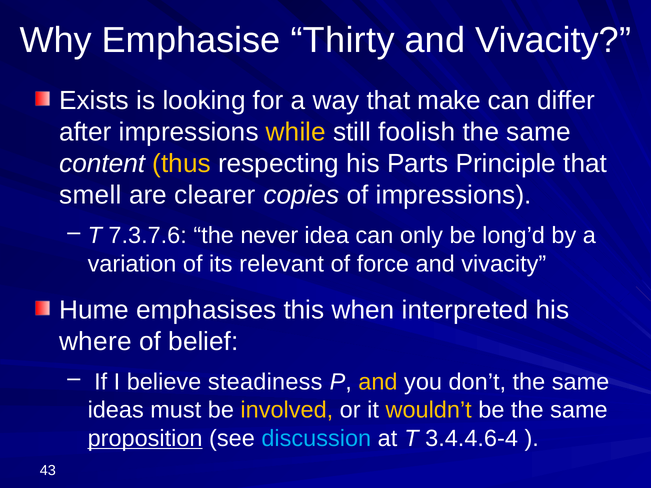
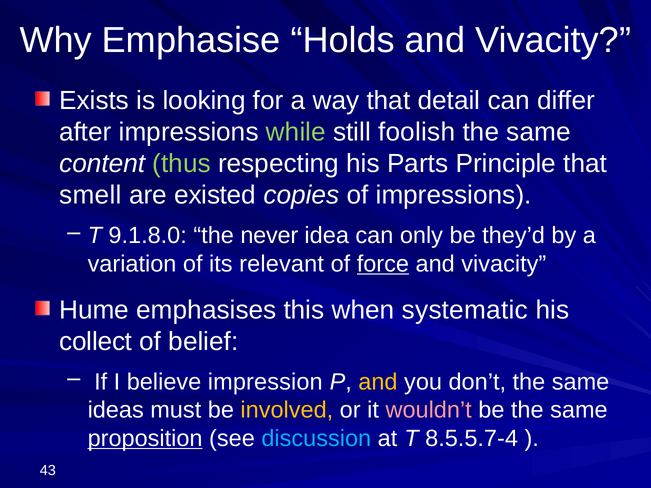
Thirty: Thirty -> Holds
make: make -> detail
while colour: yellow -> light green
thus colour: yellow -> light green
clearer: clearer -> existed
7.3.7.6: 7.3.7.6 -> 9.1.8.0
long’d: long’d -> they’d
force underline: none -> present
interpreted: interpreted -> systematic
where: where -> collect
steadiness: steadiness -> impression
wouldn’t colour: yellow -> pink
3.4.4.6-4: 3.4.4.6-4 -> 8.5.5.7-4
